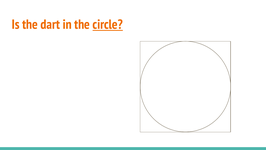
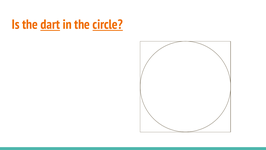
dart underline: none -> present
